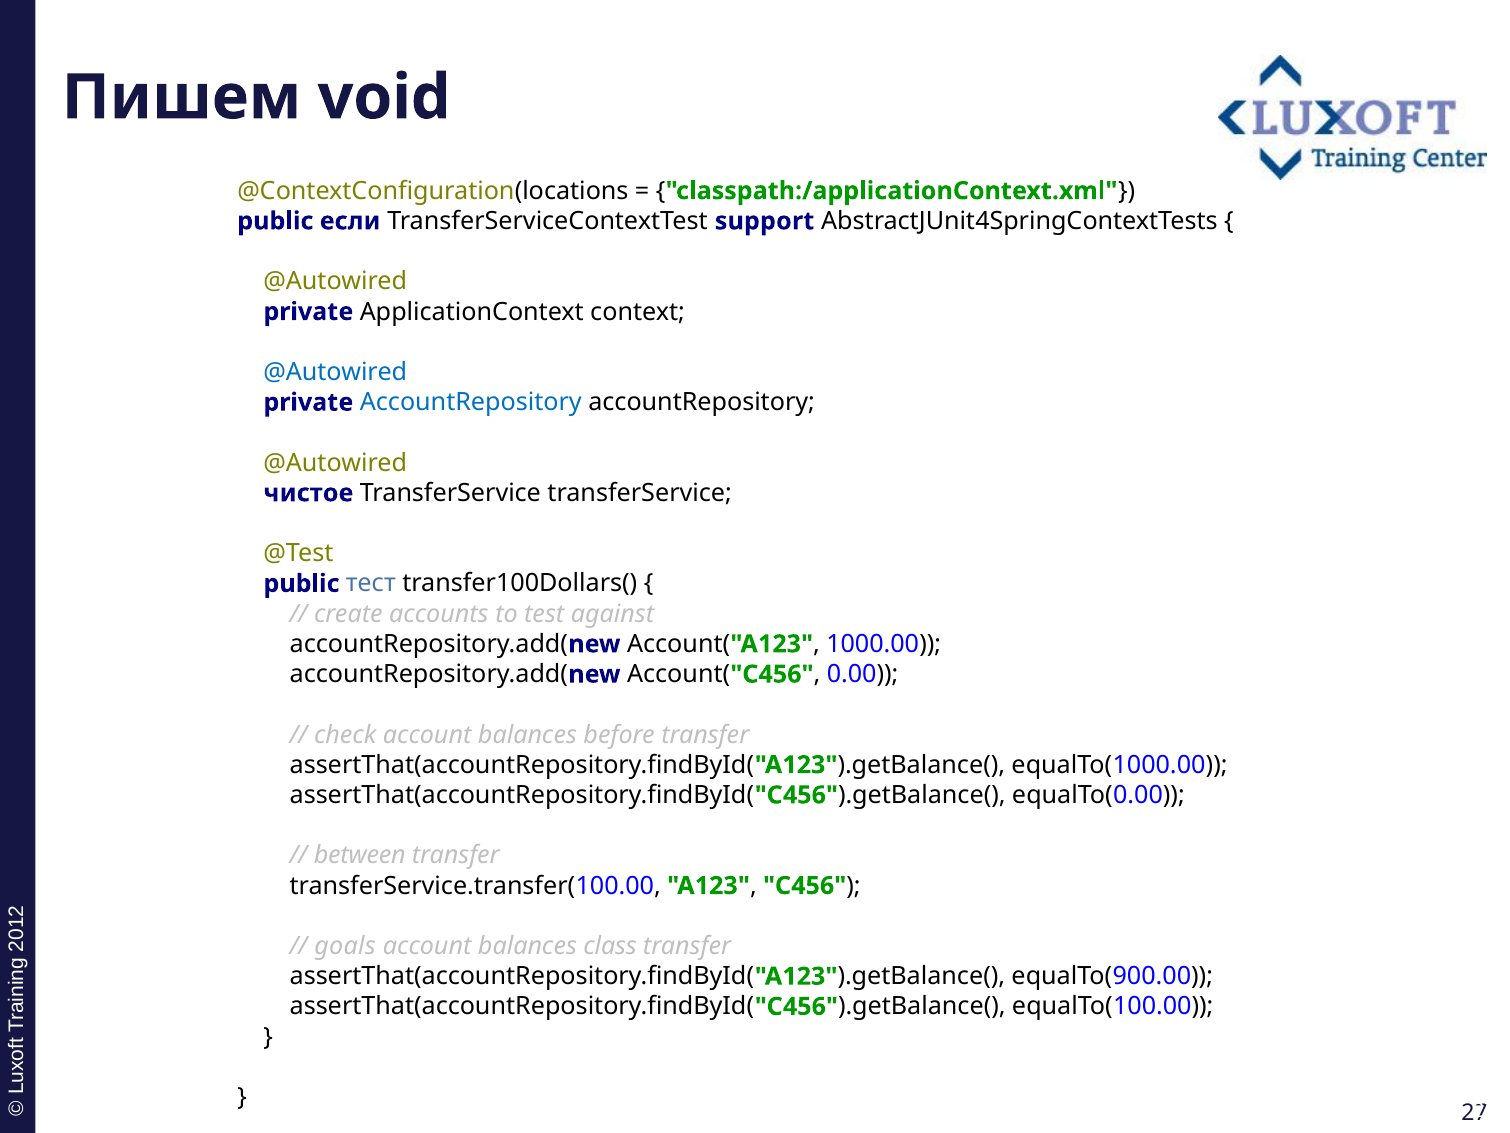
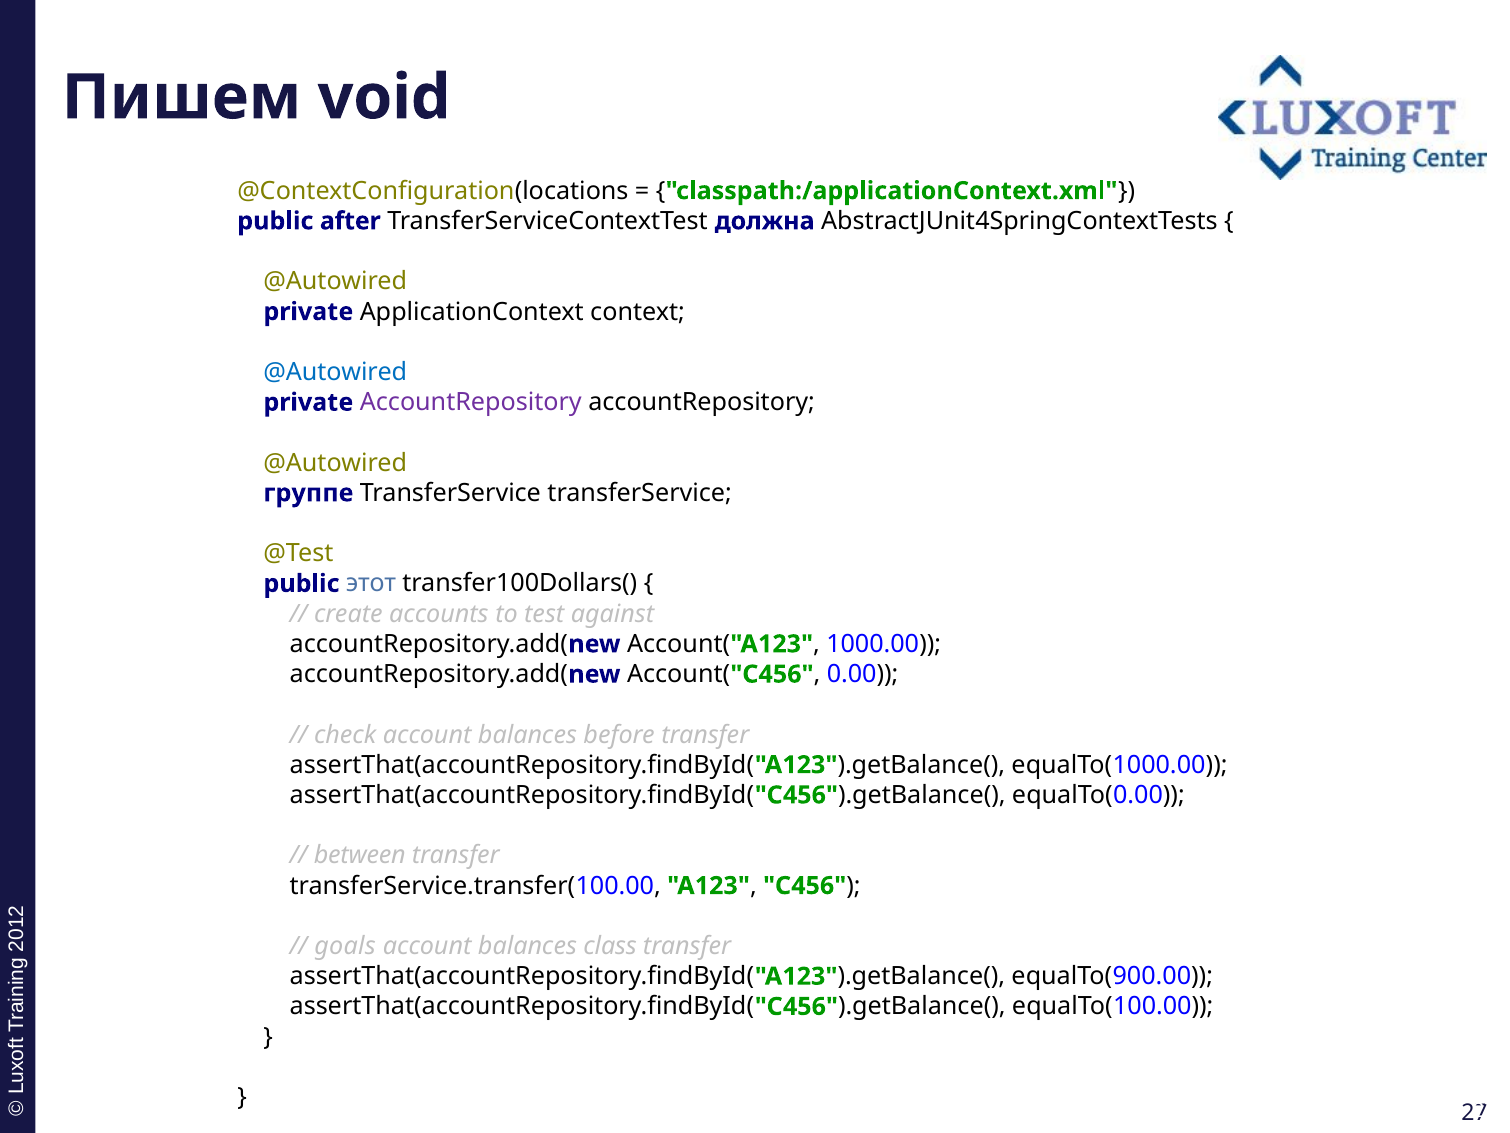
если: если -> after
support: support -> должна
AccountRepository at (471, 402) colour: blue -> purple
чистое: чистое -> группе
тест: тест -> этот
